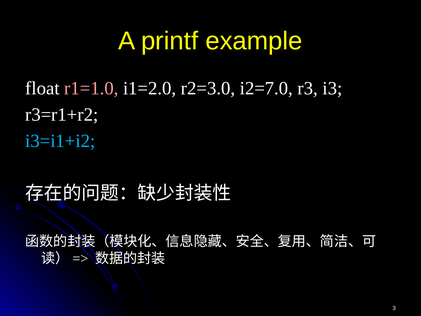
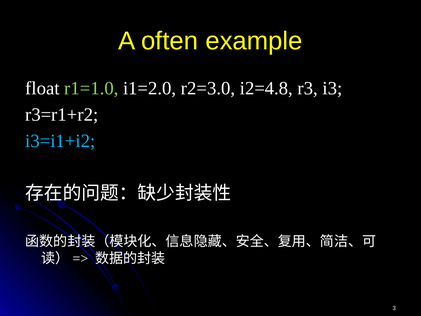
printf: printf -> often
r1=1.0 colour: pink -> light green
i2=7.0: i2=7.0 -> i2=4.8
